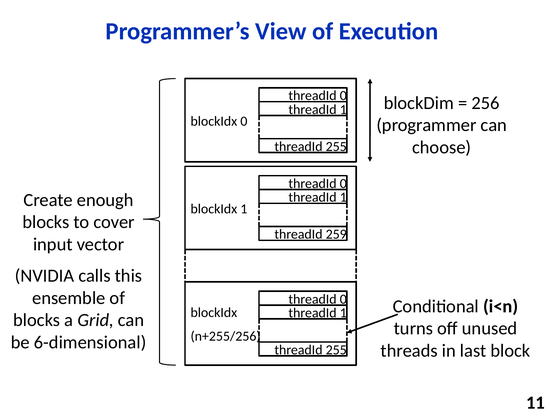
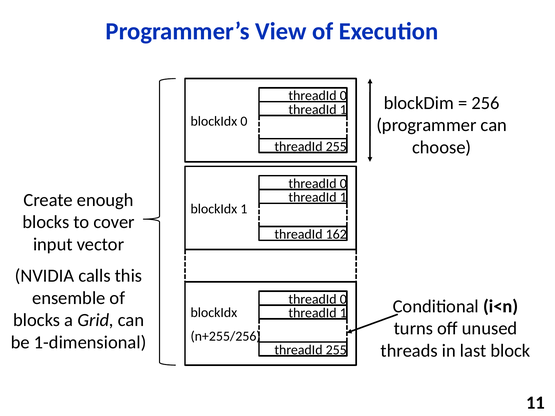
259: 259 -> 162
6-dimensional: 6-dimensional -> 1-dimensional
